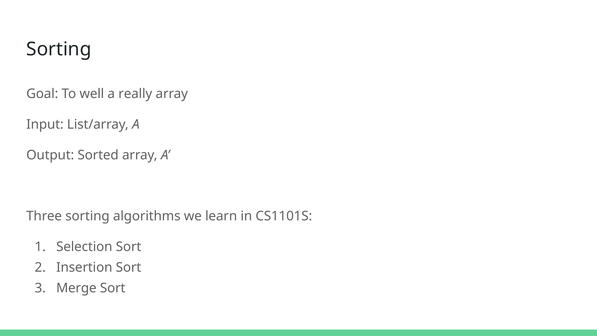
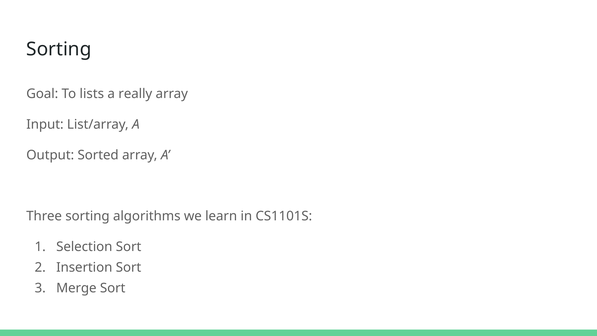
well: well -> lists
